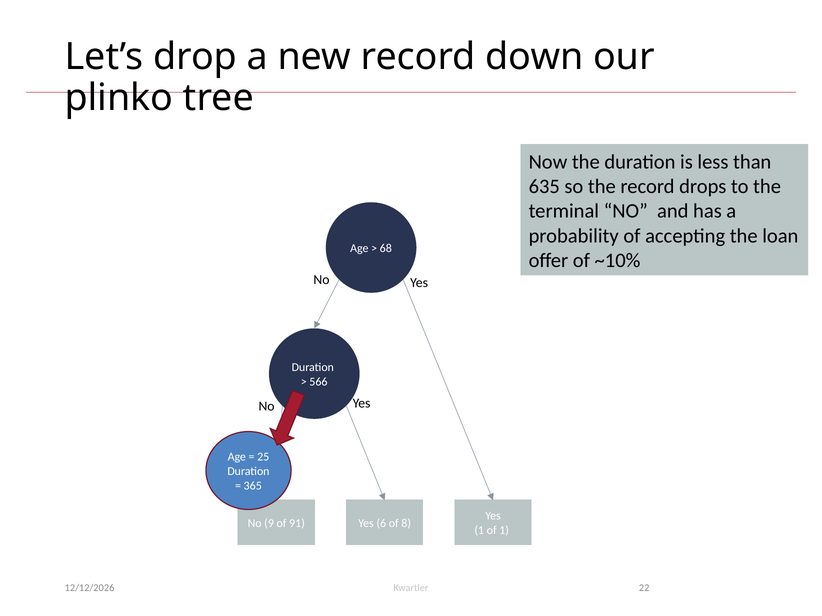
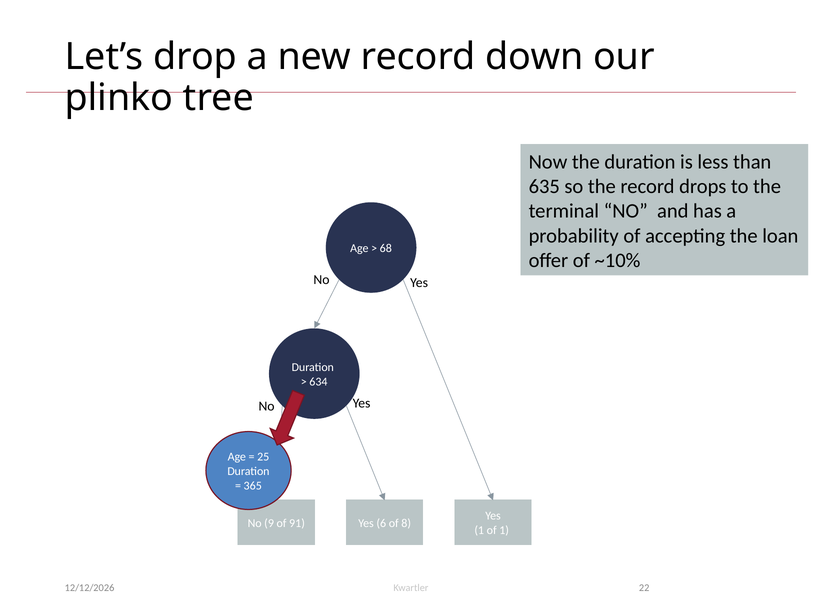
566: 566 -> 634
